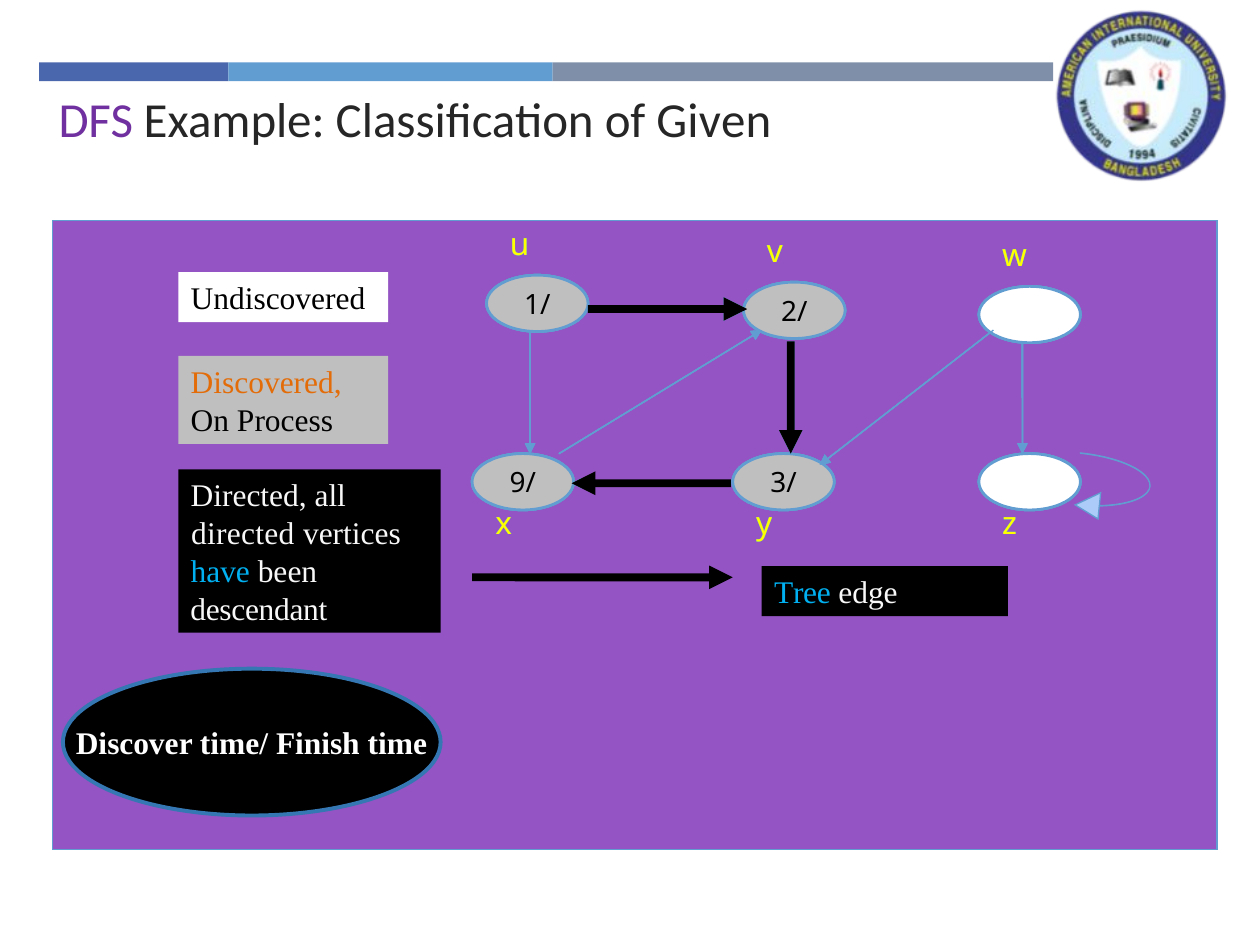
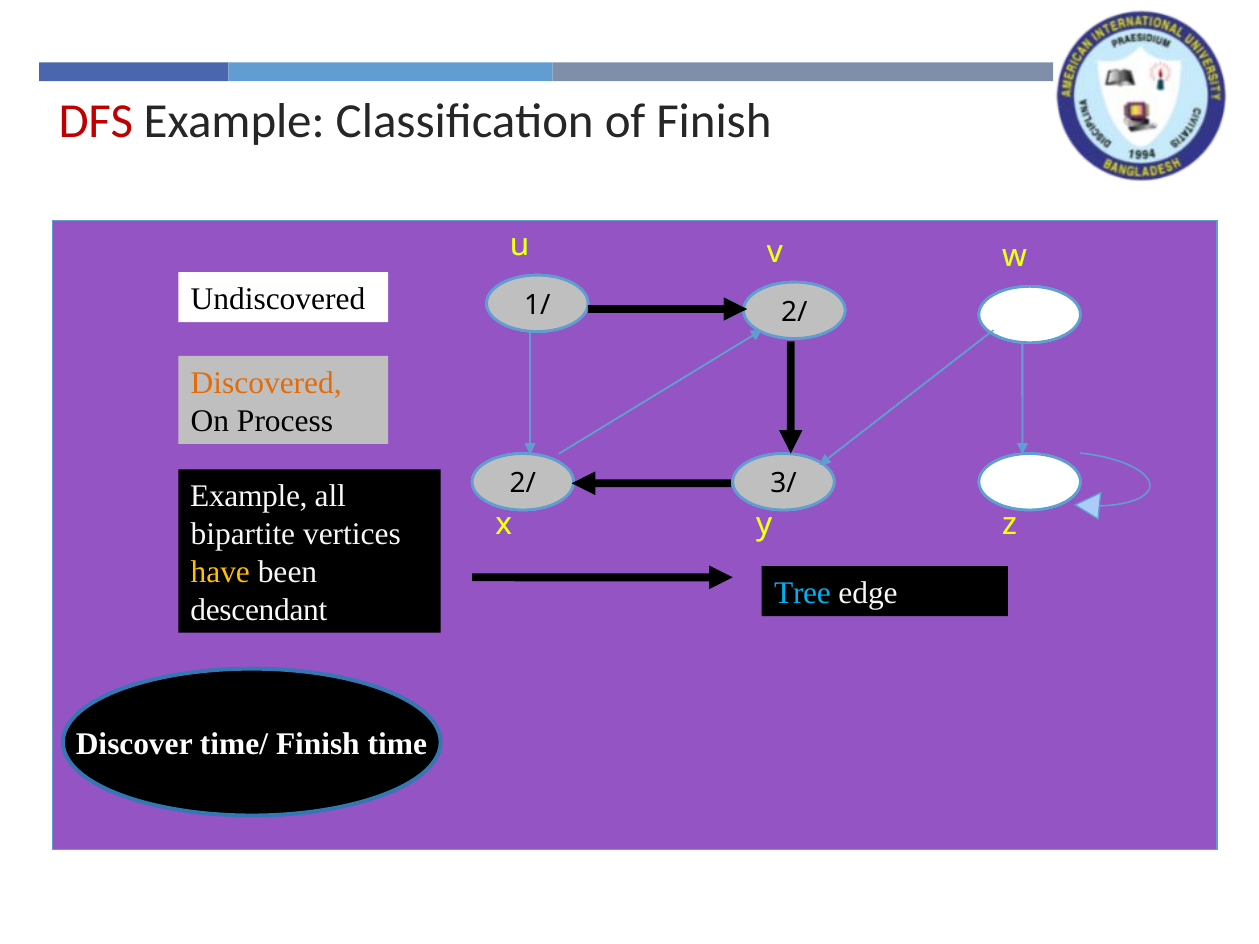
DFS colour: purple -> red
of Given: Given -> Finish
9/ at (523, 484): 9/ -> 2/
Directed at (249, 497): Directed -> Example
directed at (243, 535): directed -> bipartite
have colour: light blue -> yellow
